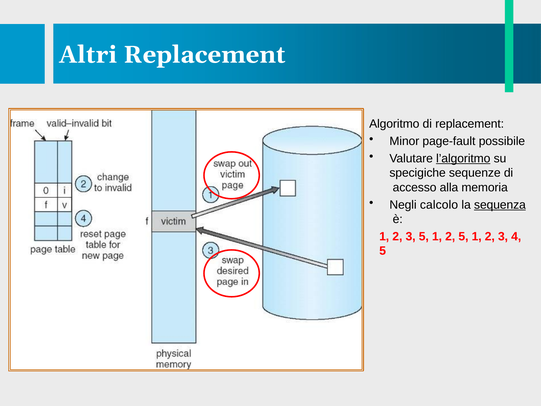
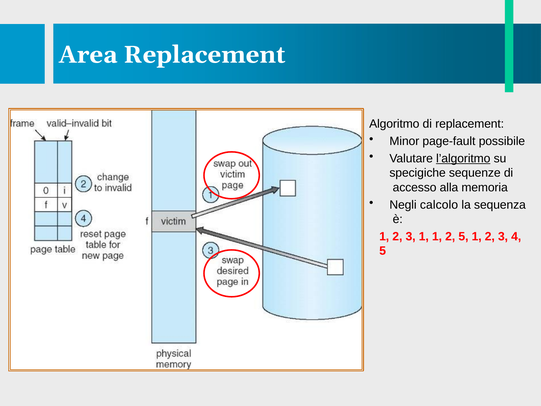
Altri: Altri -> Area
sequenza underline: present -> none
3 5: 5 -> 1
